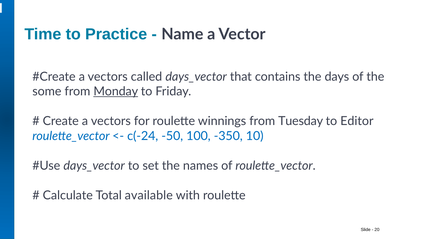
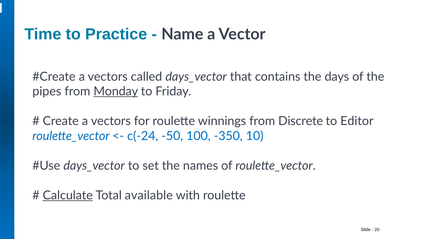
some: some -> pipes
Tuesday: Tuesday -> Discrete
Calculate underline: none -> present
